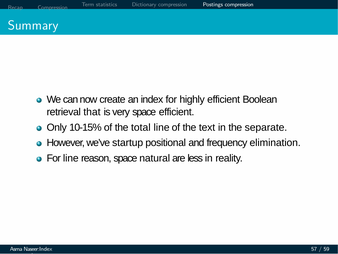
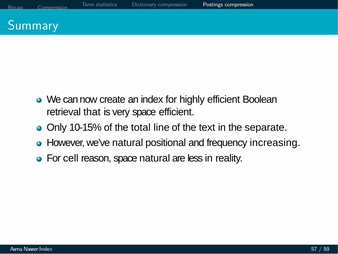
we’ve startup: startup -> natural
elimination: elimination -> increasing
For line: line -> cell
